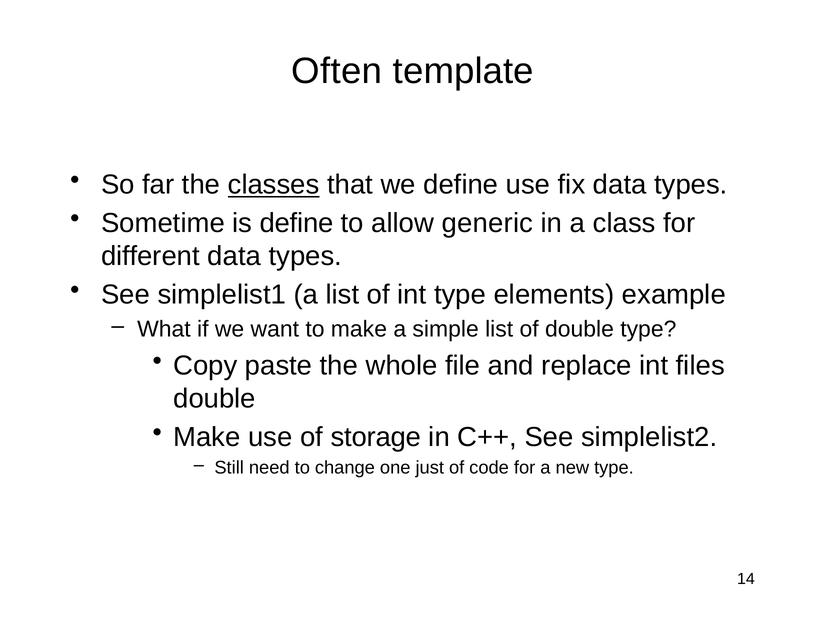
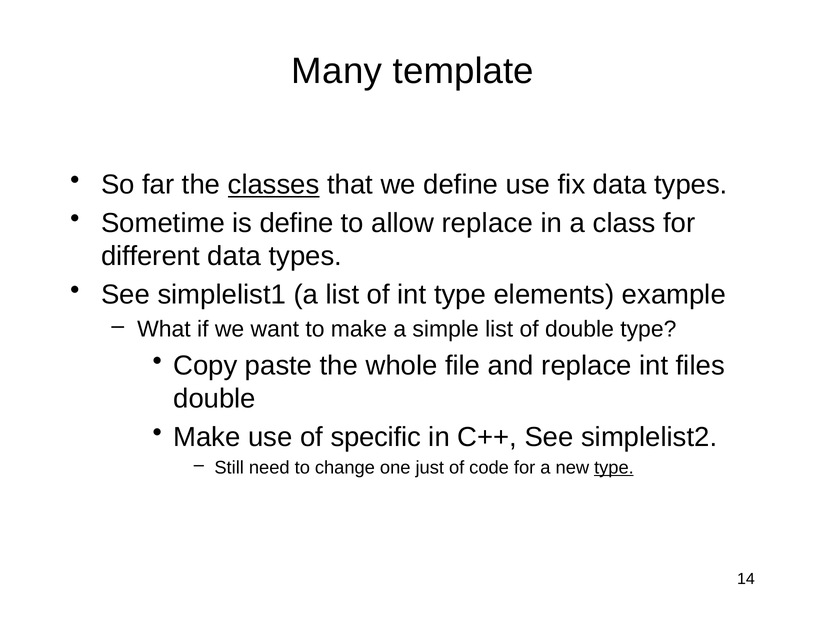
Often: Often -> Many
allow generic: generic -> replace
storage: storage -> specific
type at (614, 467) underline: none -> present
